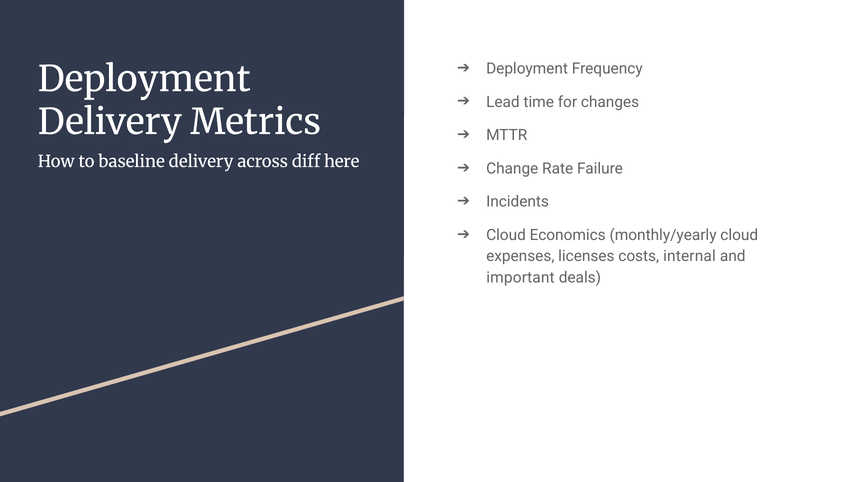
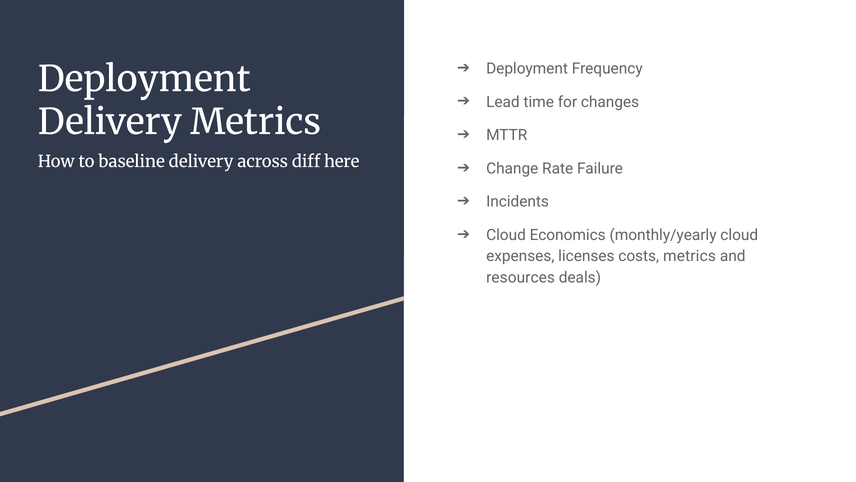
costs internal: internal -> metrics
important: important -> resources
